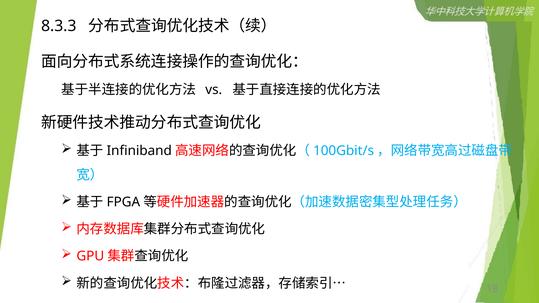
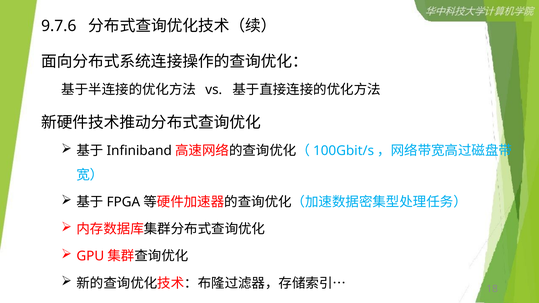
8.3.3: 8.3.3 -> 9.7.6
